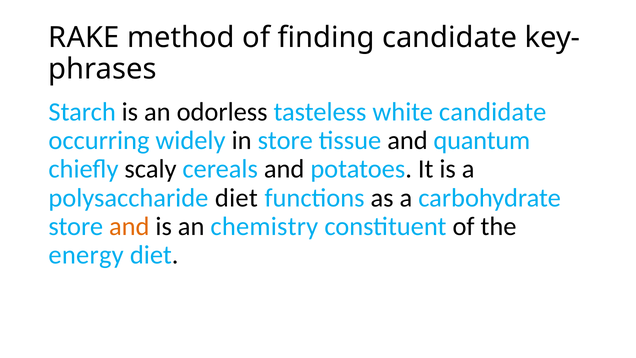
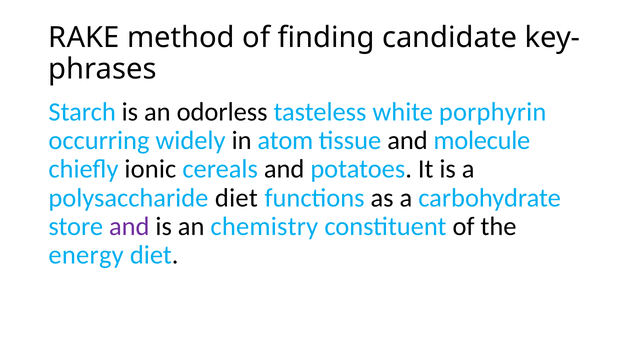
white candidate: candidate -> porphyrin
in store: store -> atom
quantum: quantum -> molecule
scaly: scaly -> ionic
and at (129, 226) colour: orange -> purple
